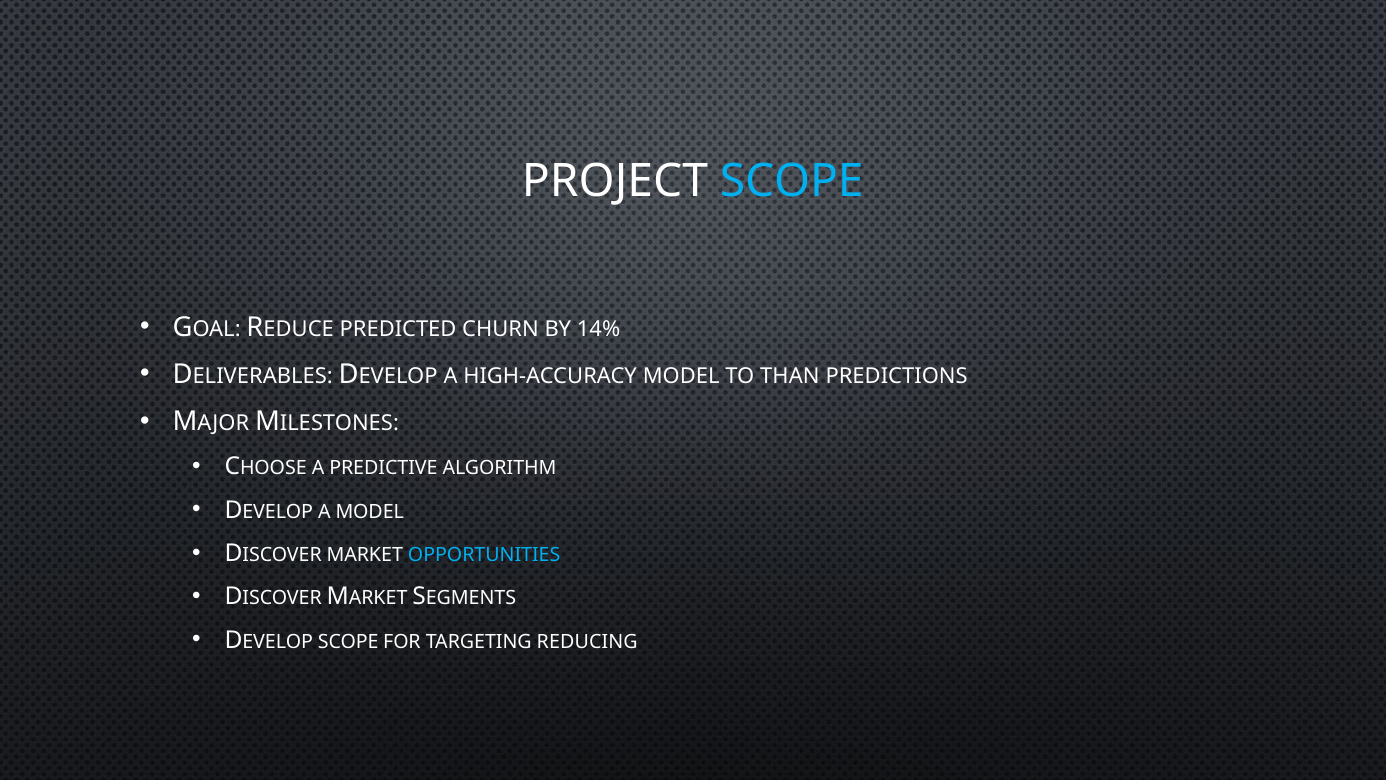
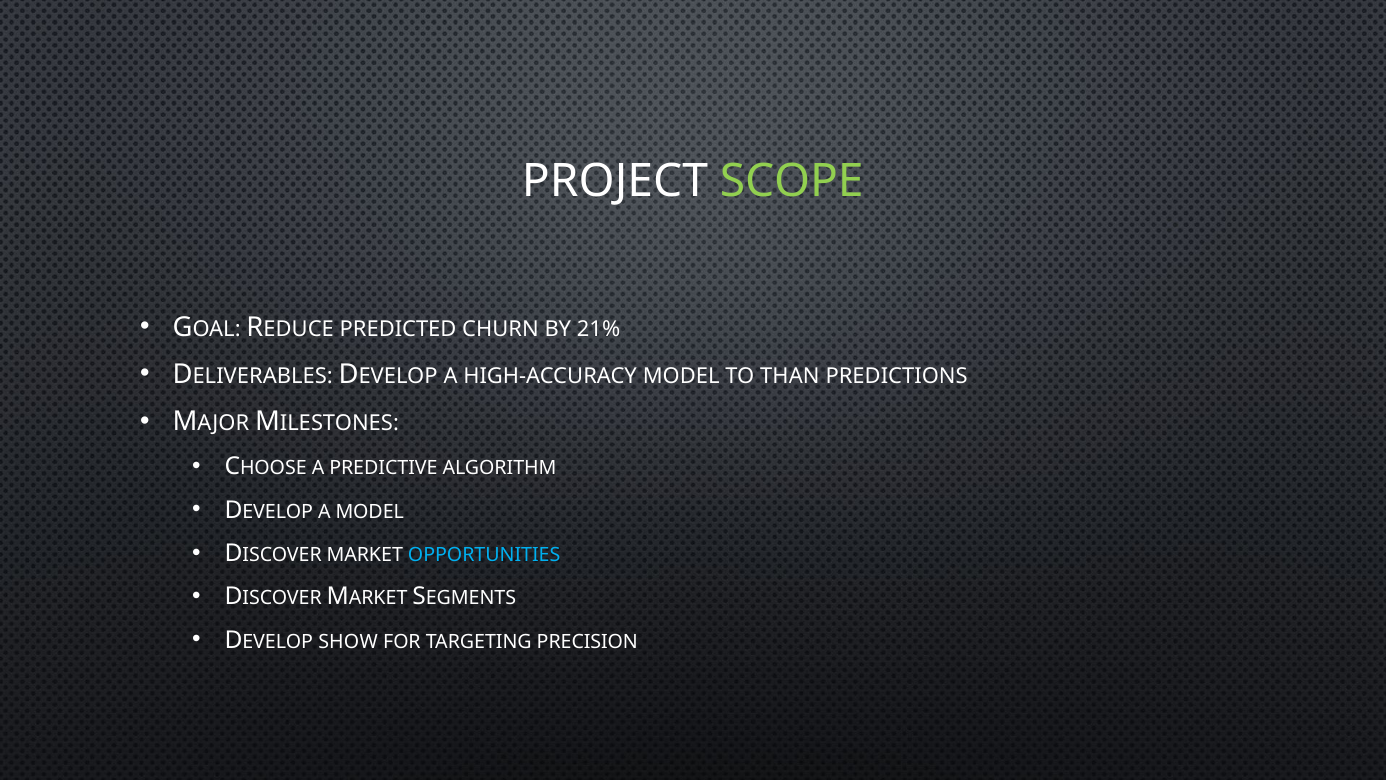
SCOPE at (792, 181) colour: light blue -> light green
14%: 14% -> 21%
SCOPE at (348, 641): SCOPE -> SHOW
REDUCING: REDUCING -> PRECISION
